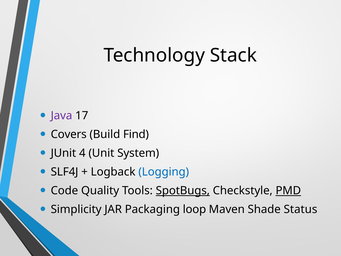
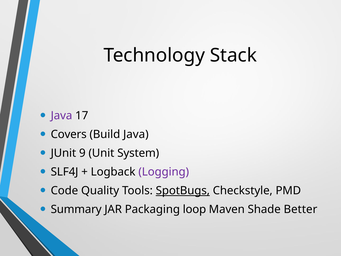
Build Find: Find -> Java
4: 4 -> 9
Logging colour: blue -> purple
PMD underline: present -> none
Simplicity: Simplicity -> Summary
Status: Status -> Better
